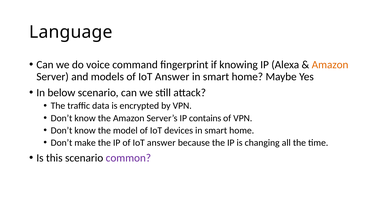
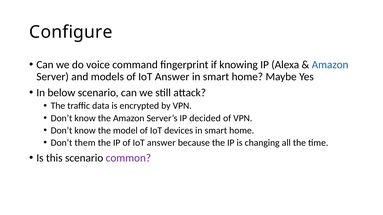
Language: Language -> Configure
Amazon at (330, 65) colour: orange -> blue
contains: contains -> decided
make: make -> them
